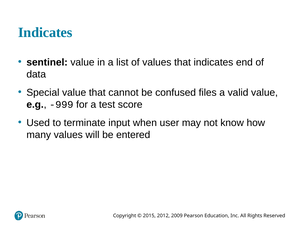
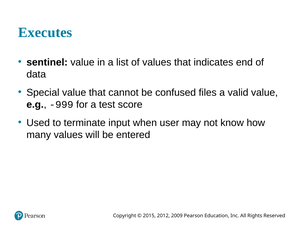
Indicates at (45, 33): Indicates -> Executes
